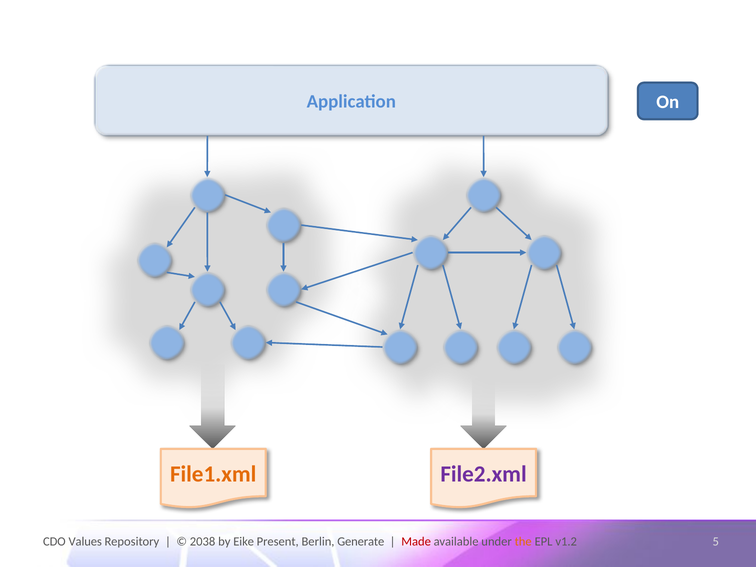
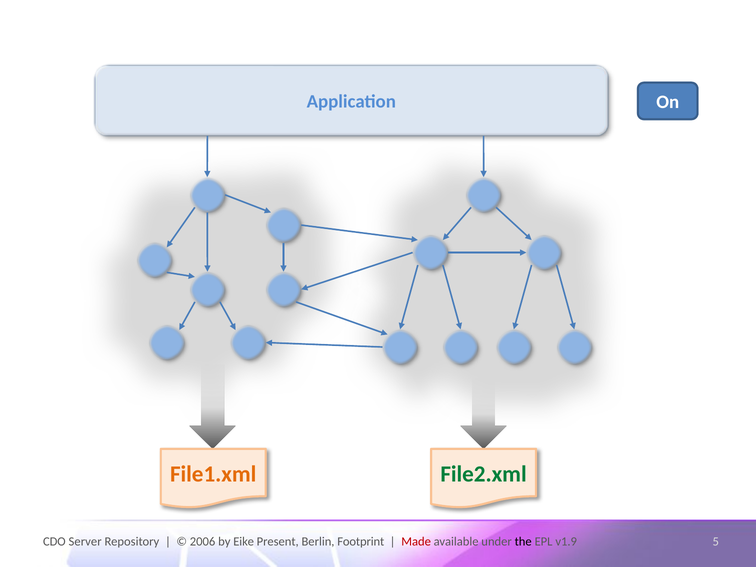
File2.xml colour: purple -> green
Values: Values -> Server
2038: 2038 -> 2006
Generate: Generate -> Footprint
the colour: orange -> black
v1.2: v1.2 -> v1.9
